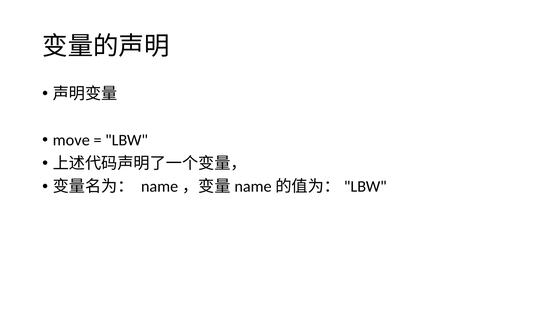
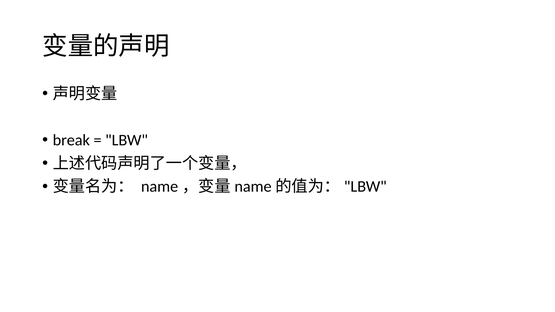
move: move -> break
